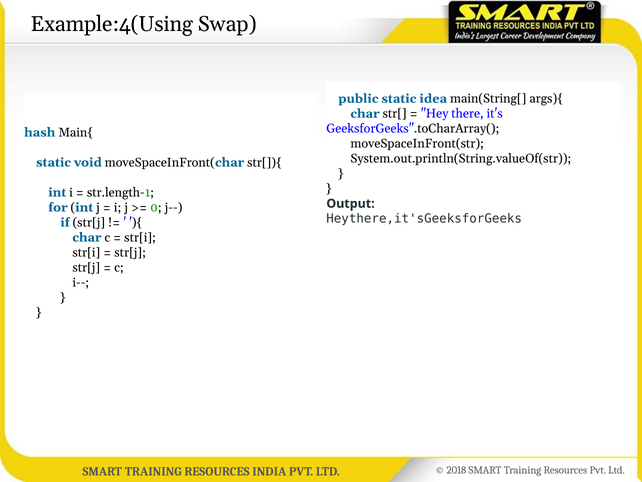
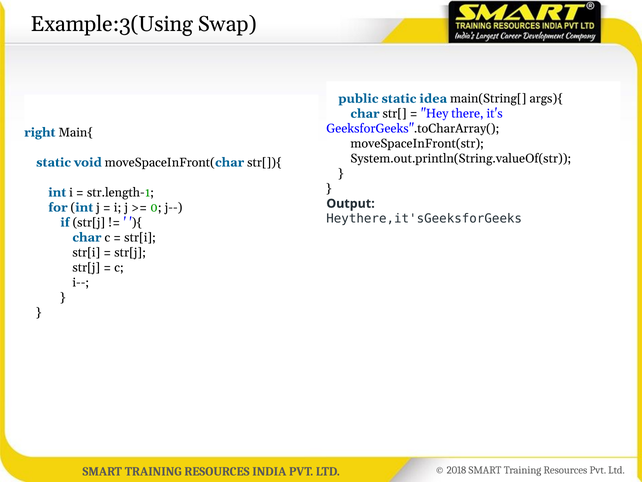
Example:4(Using: Example:4(Using -> Example:3(Using
hash: hash -> right
